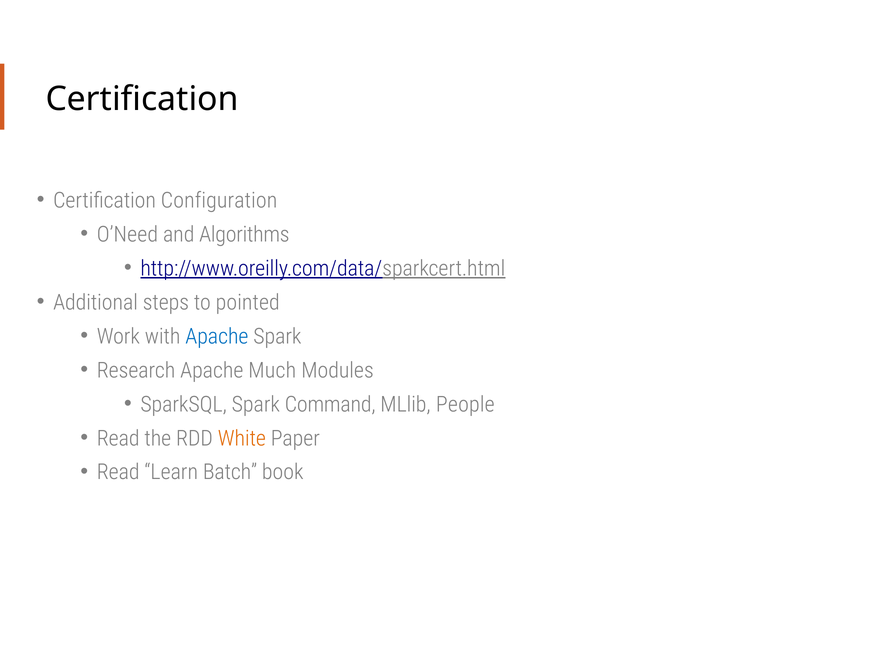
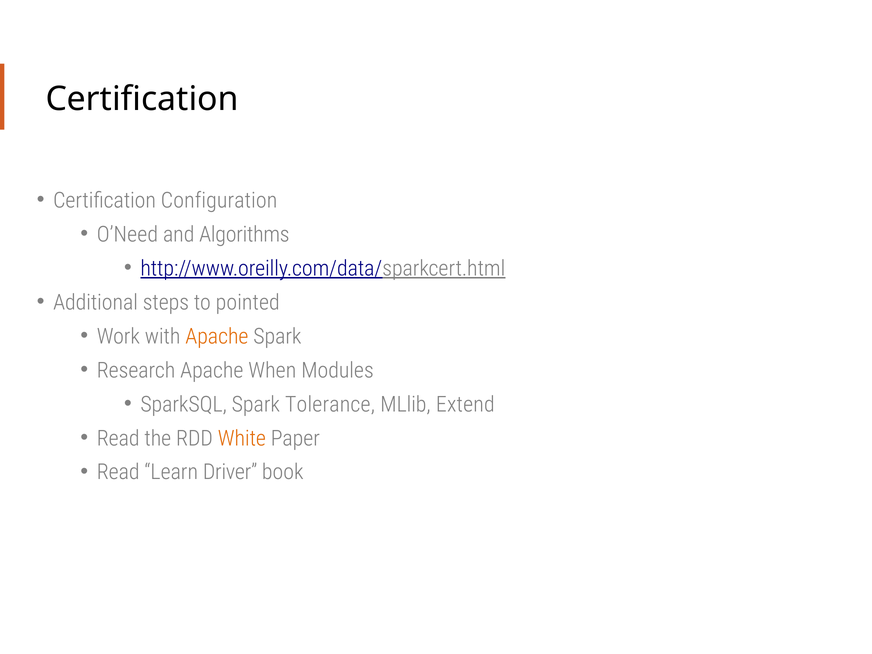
Apache at (217, 336) colour: blue -> orange
Much: Much -> When
Command: Command -> Tolerance
People: People -> Extend
Batch: Batch -> Driver
